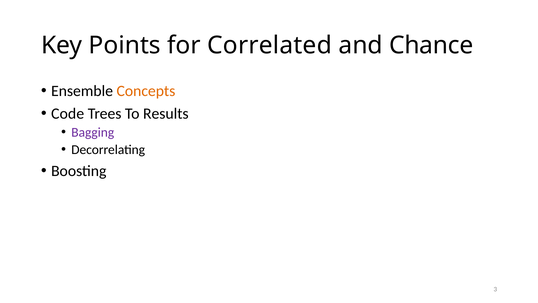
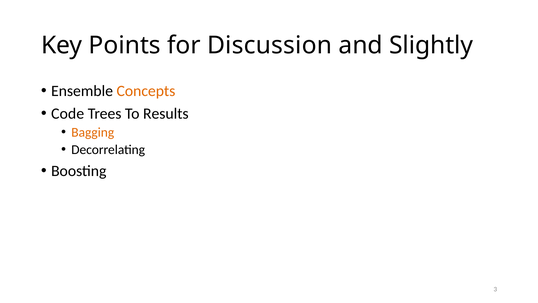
Correlated: Correlated -> Discussion
Chance: Chance -> Slightly
Bagging colour: purple -> orange
